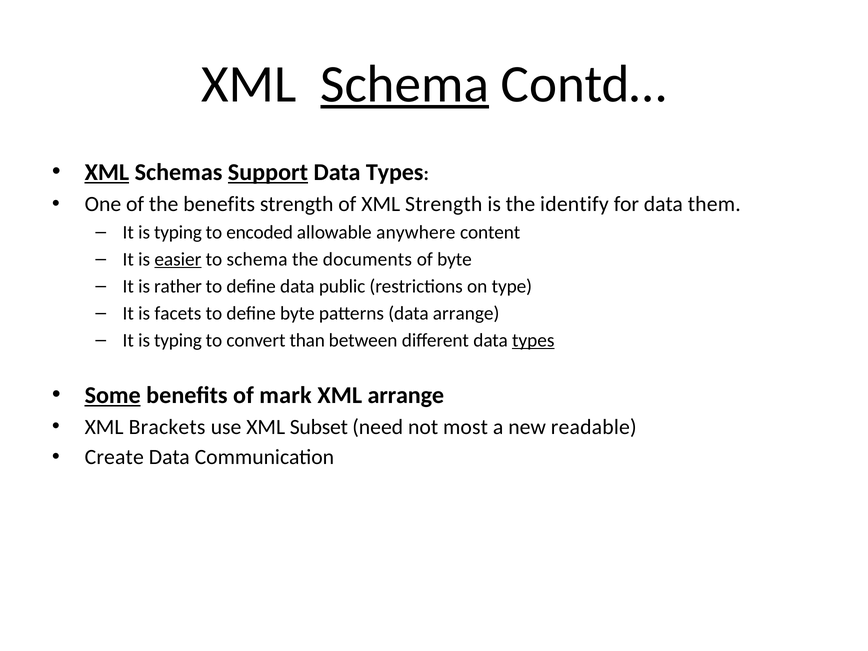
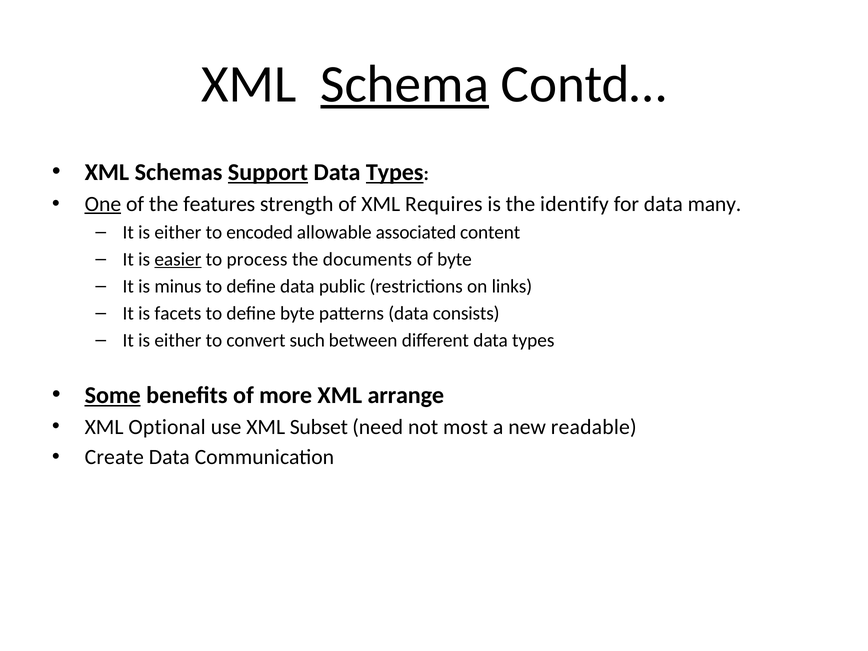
XML at (107, 172) underline: present -> none
Types at (395, 172) underline: none -> present
One underline: none -> present
the benefits: benefits -> features
XML Strength: Strength -> Requires
them: them -> many
typing at (178, 232): typing -> either
anywhere: anywhere -> associated
to schema: schema -> process
rather: rather -> minus
type: type -> links
data arrange: arrange -> consists
typing at (178, 340): typing -> either
than: than -> such
types at (533, 340) underline: present -> none
mark: mark -> more
Brackets: Brackets -> Optional
